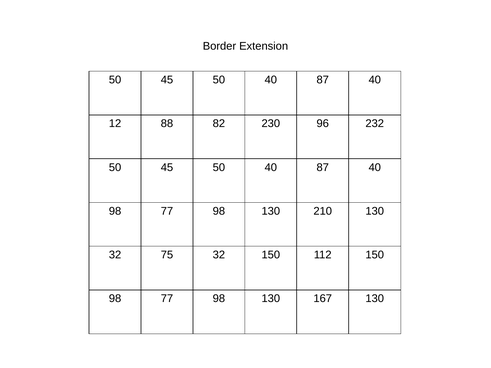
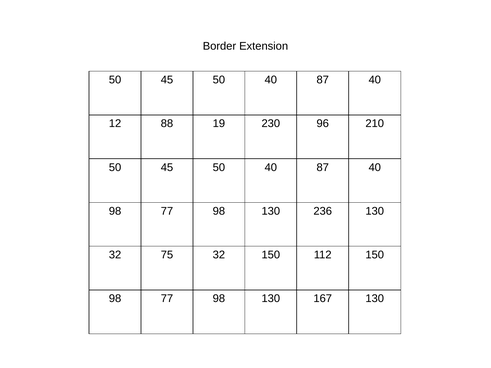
82: 82 -> 19
232: 232 -> 210
210: 210 -> 236
